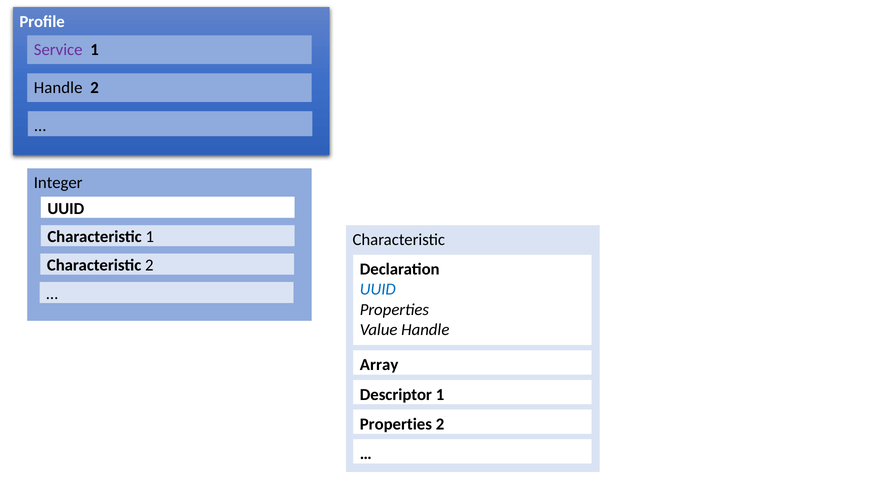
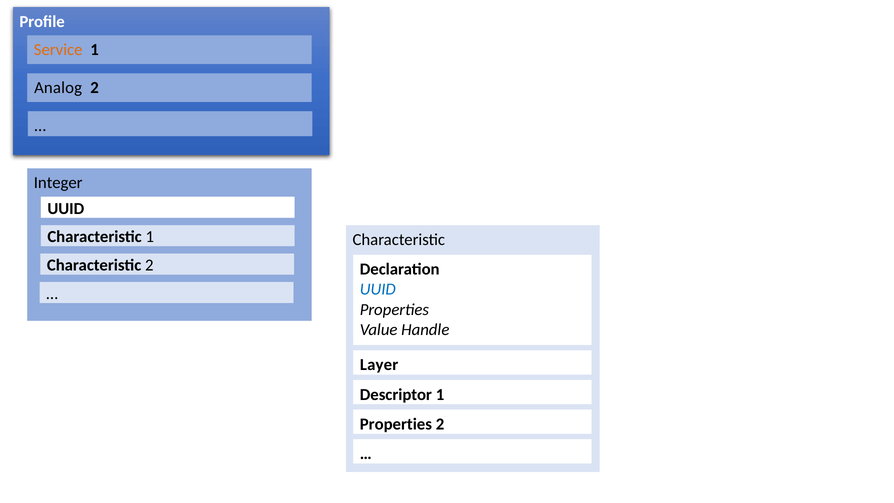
Service colour: purple -> orange
Handle at (58, 88): Handle -> Analog
Array: Array -> Layer
